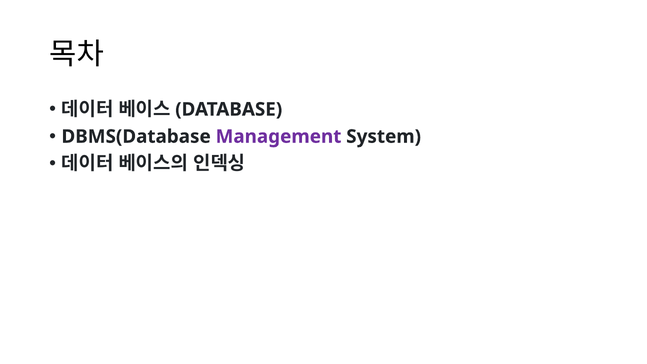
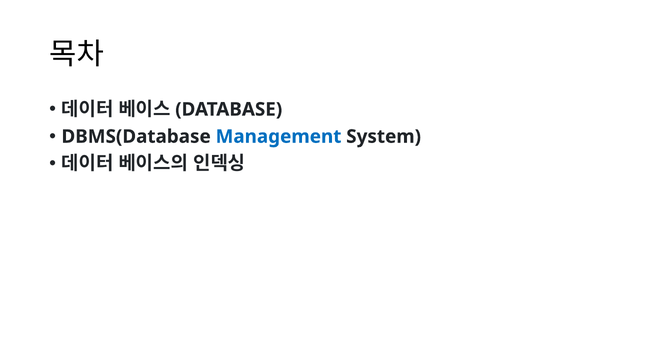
Management colour: purple -> blue
